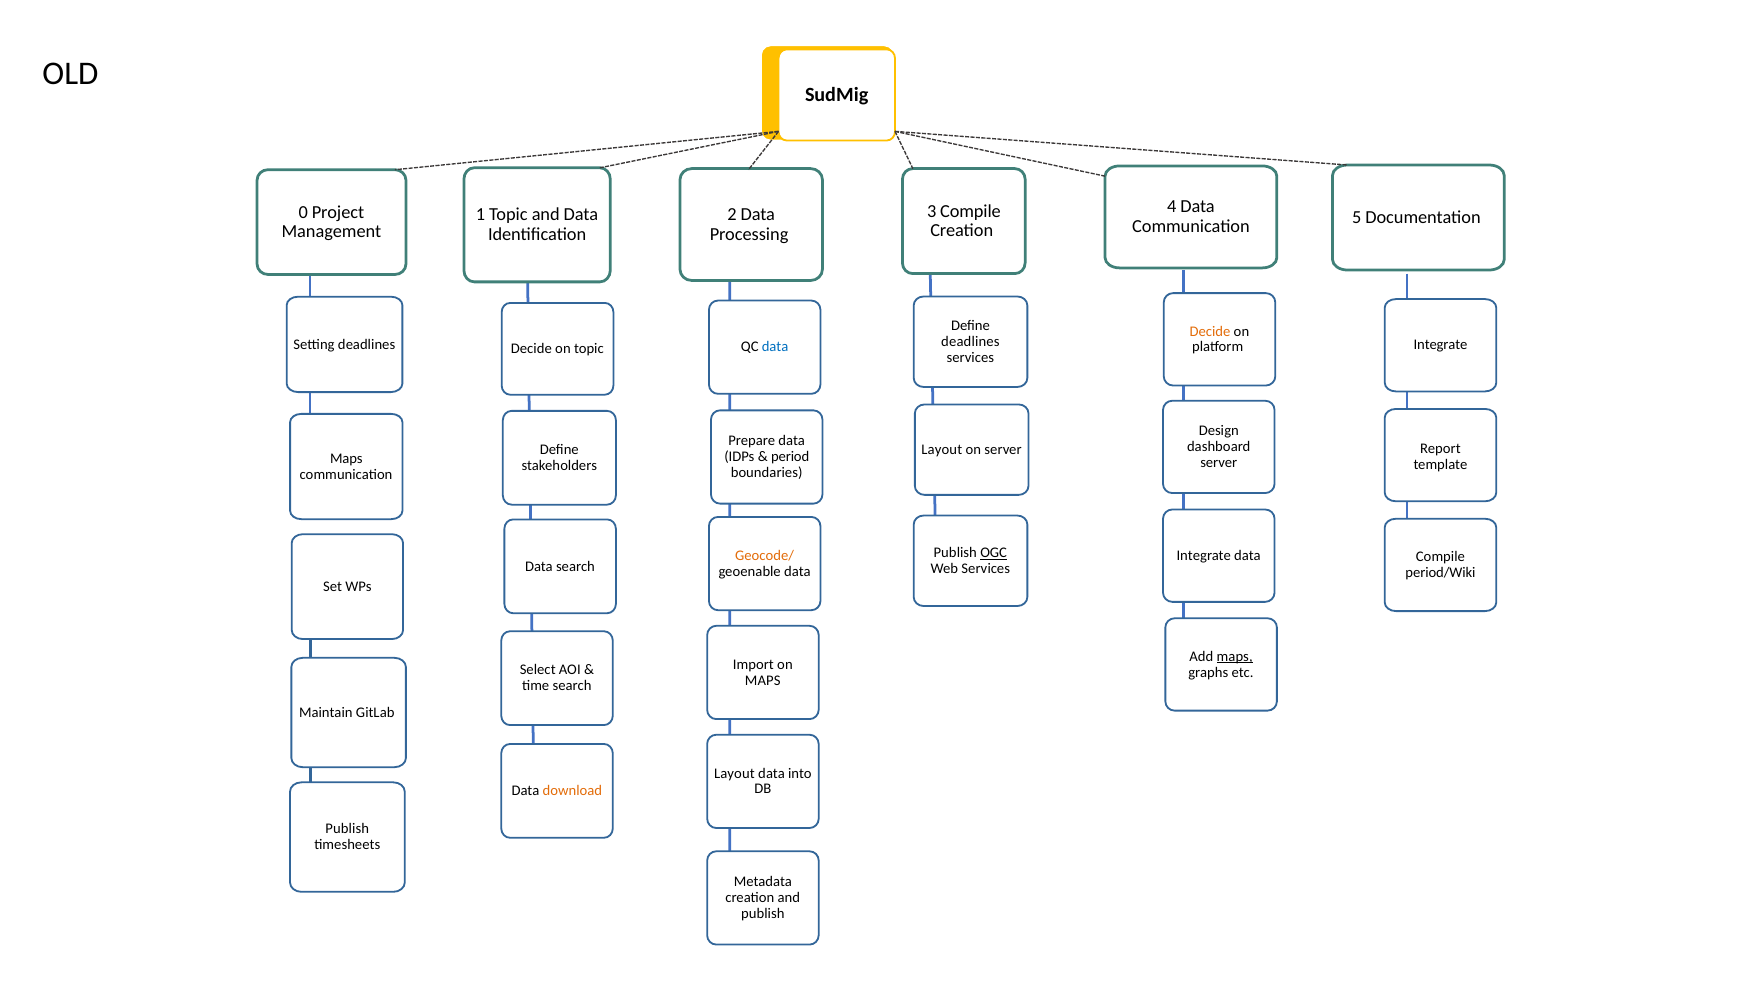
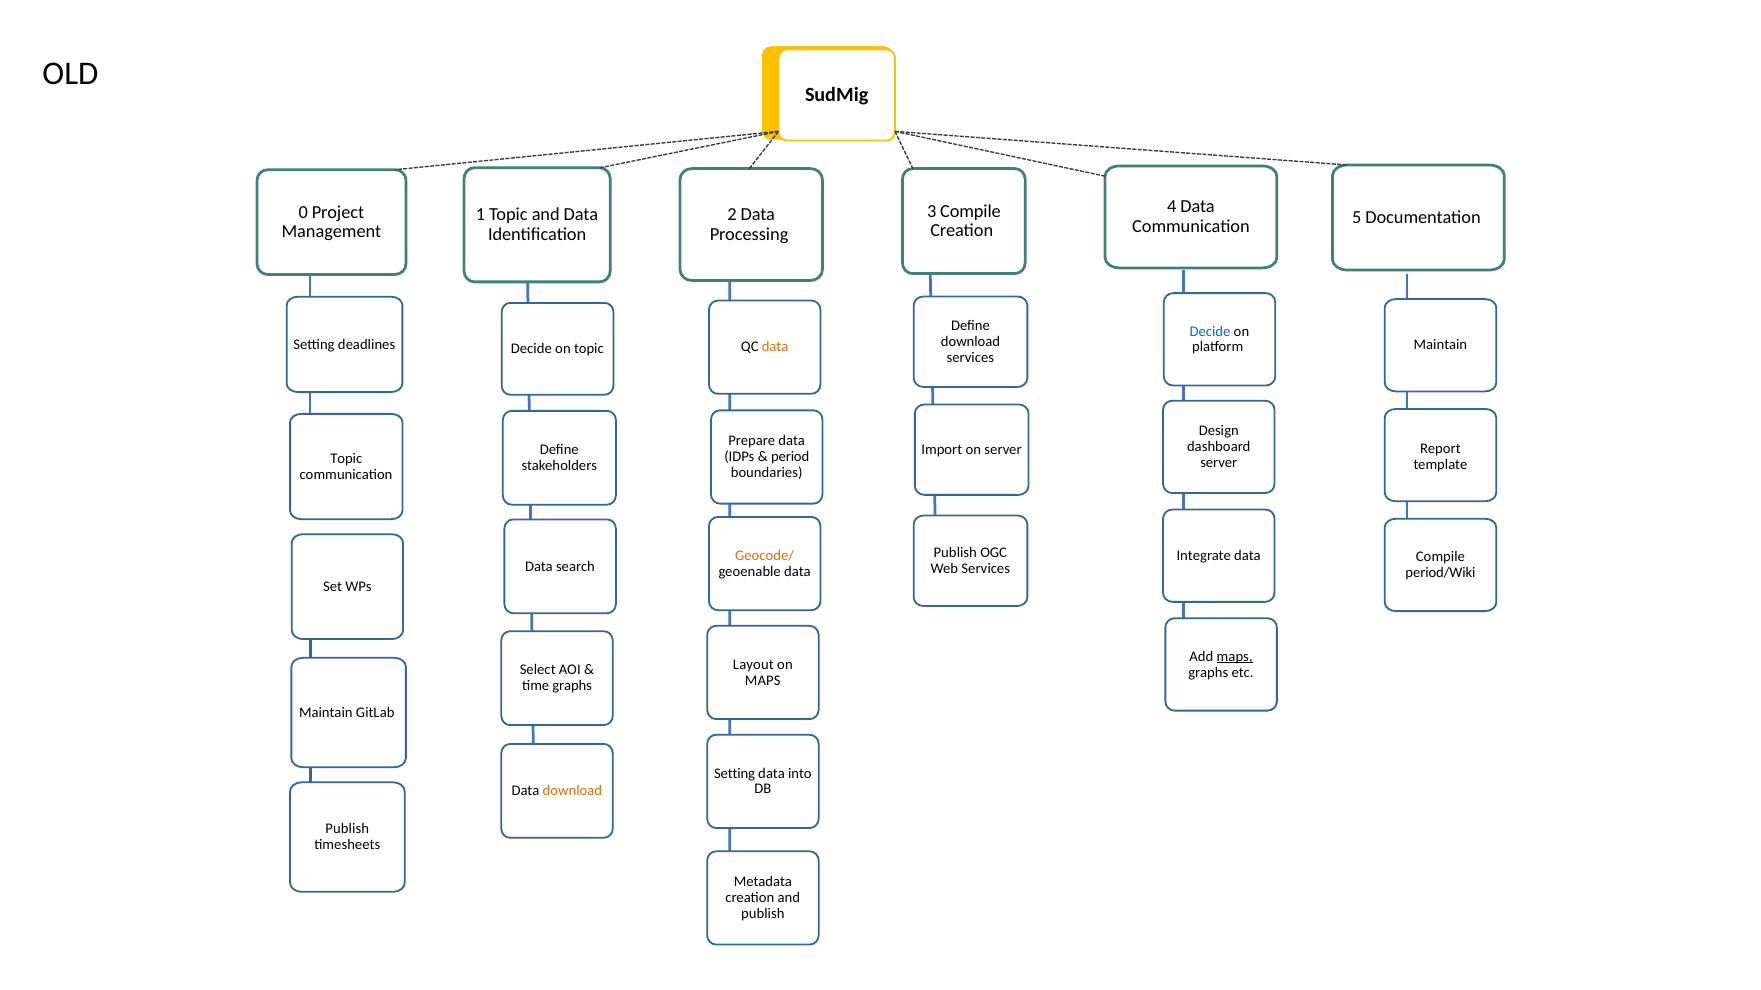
Decide at (1210, 331) colour: orange -> blue
deadlines at (970, 342): deadlines -> download
Integrate at (1441, 345): Integrate -> Maintain
data at (775, 347) colour: blue -> orange
Layout at (942, 450): Layout -> Import
Maps at (346, 459): Maps -> Topic
OGC underline: present -> none
Import: Import -> Layout
time search: search -> graphs
Layout at (734, 774): Layout -> Setting
